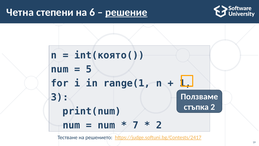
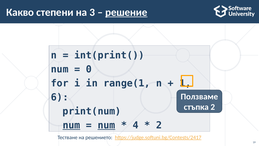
Четна: Четна -> Какво
6: 6 -> 3
int(която(: int(която( -> int(print(
5: 5 -> 0
3: 3 -> 6
num at (71, 125) underline: none -> present
num at (106, 125) underline: none -> present
7: 7 -> 4
